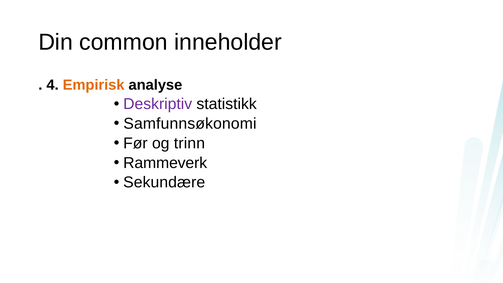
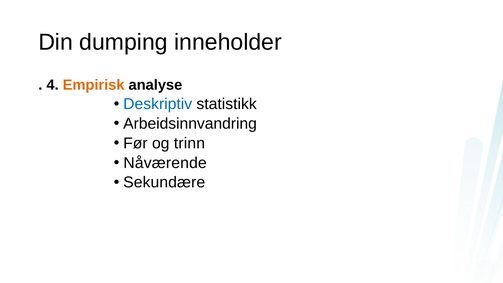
common: common -> dumping
Deskriptiv colour: purple -> blue
Samfunnsøkonomi: Samfunnsøkonomi -> Arbeidsinnvandring
Rammeverk: Rammeverk -> Nåværende
